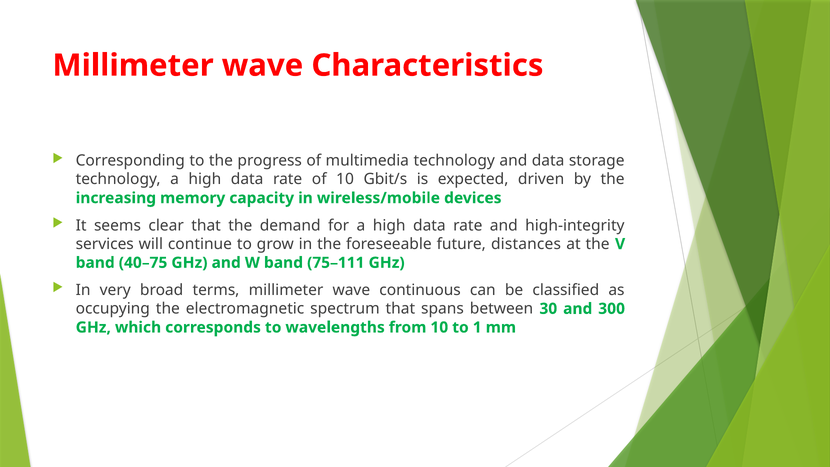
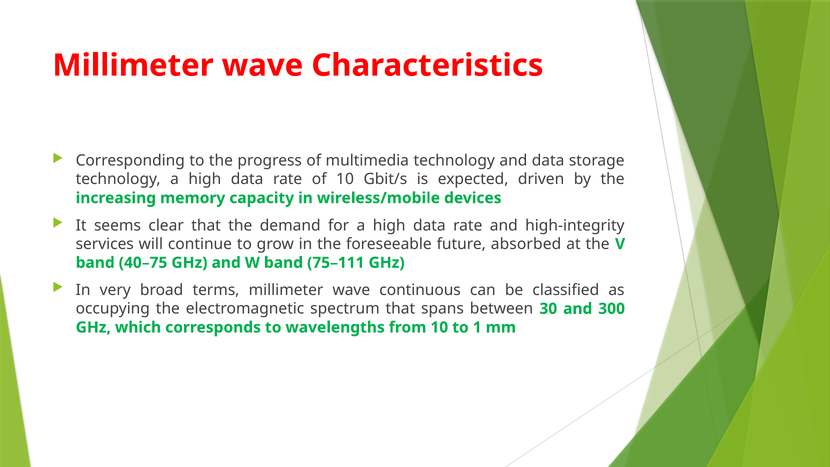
distances: distances -> absorbed
